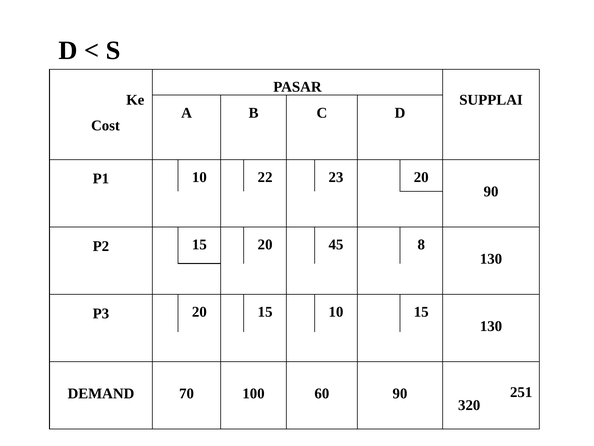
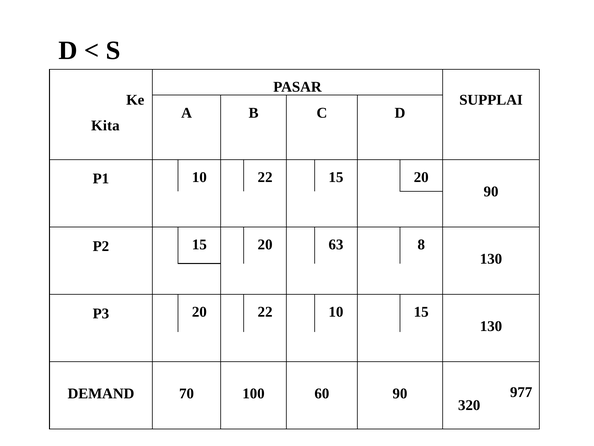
Cost: Cost -> Kita
22 23: 23 -> 15
45: 45 -> 63
20 15: 15 -> 22
251: 251 -> 977
